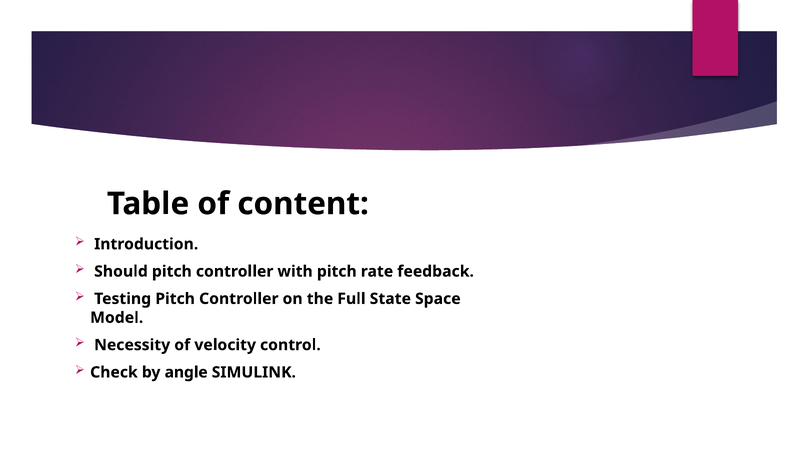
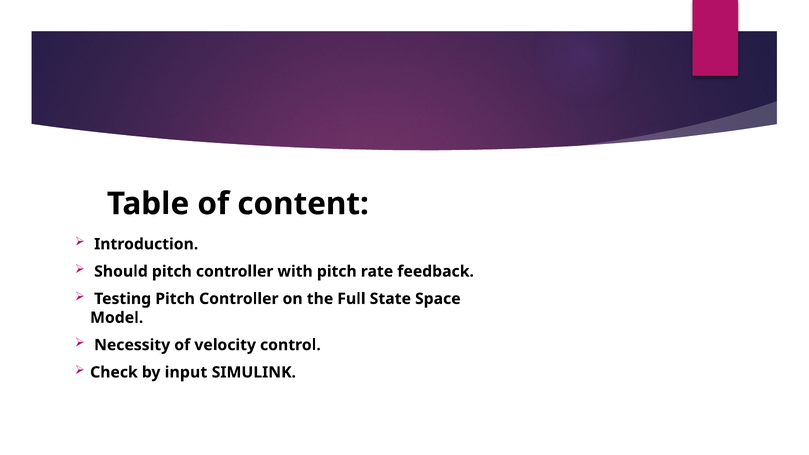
angle: angle -> input
